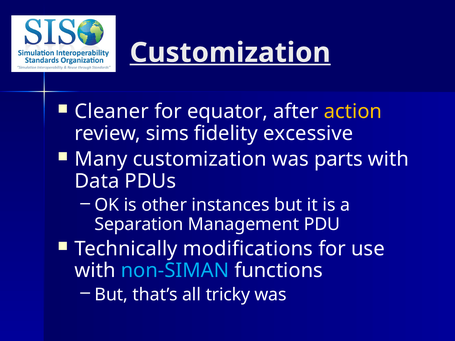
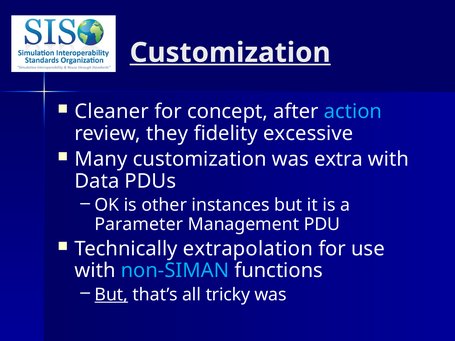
equator: equator -> concept
action colour: yellow -> light blue
sims: sims -> they
parts: parts -> extra
Separation: Separation -> Parameter
modifications: modifications -> extrapolation
But at (111, 295) underline: none -> present
